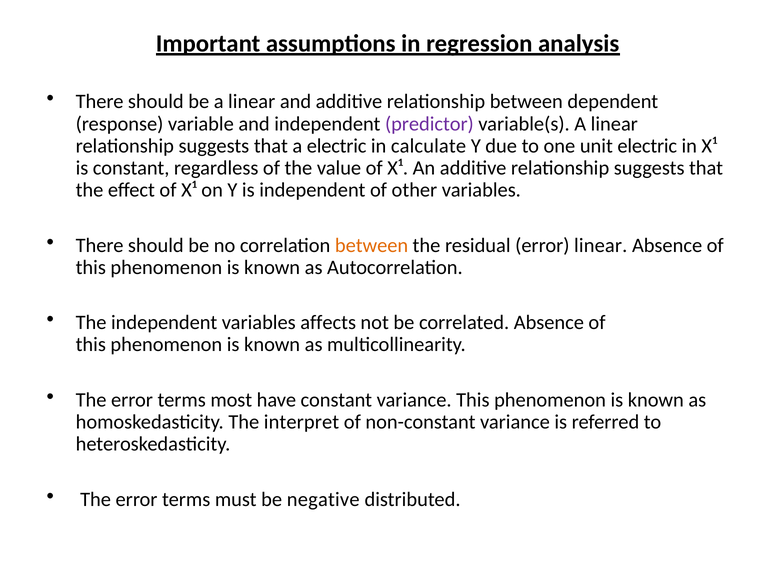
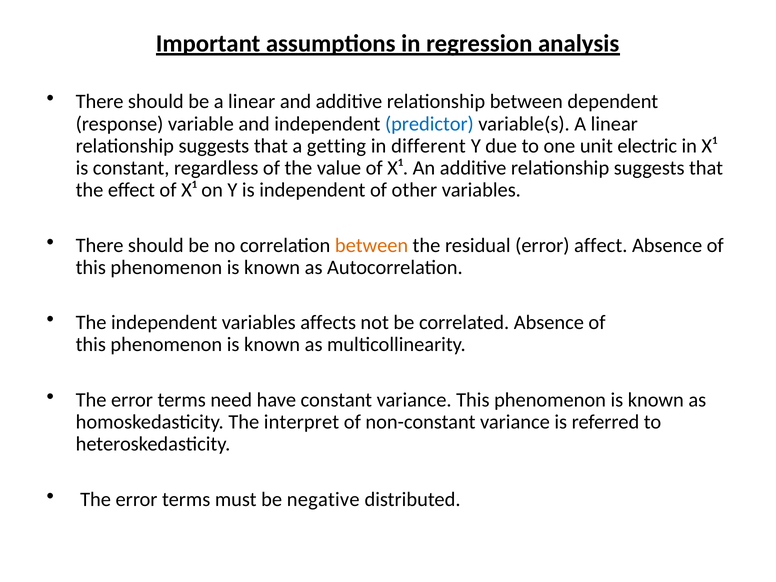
predictor colour: purple -> blue
a electric: electric -> getting
calculate: calculate -> different
error linear: linear -> affect
most: most -> need
